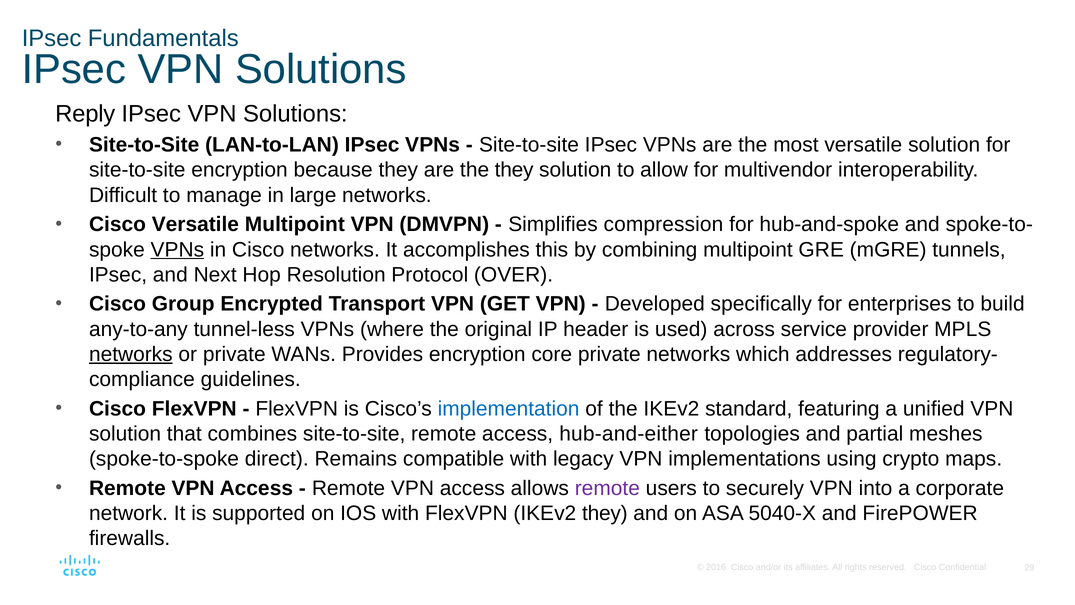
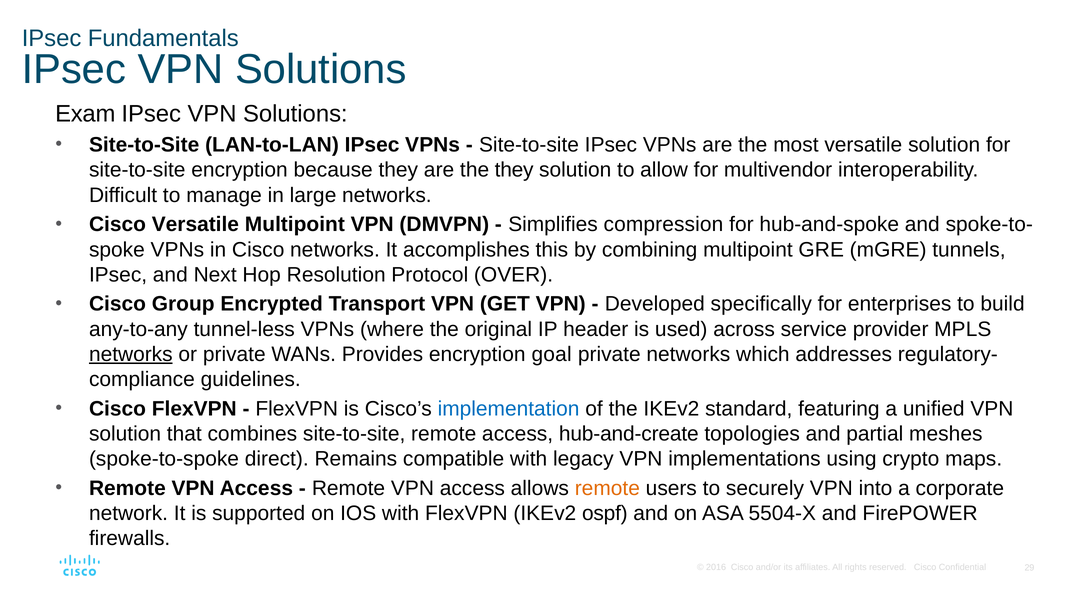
Reply: Reply -> Exam
VPNs at (177, 249) underline: present -> none
core: core -> goal
hub-and-either: hub-and-either -> hub-and-create
remote at (607, 488) colour: purple -> orange
IKEv2 they: they -> ospf
5040-X: 5040-X -> 5504-X
